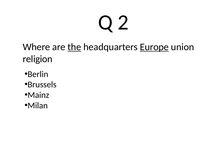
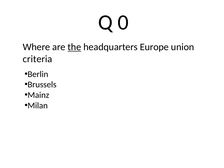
2: 2 -> 0
Europe underline: present -> none
religion: religion -> criteria
